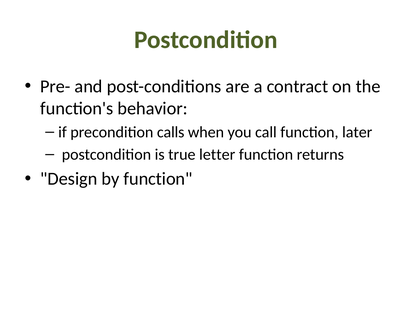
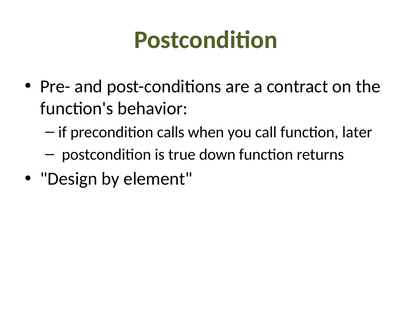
letter: letter -> down
by function: function -> element
